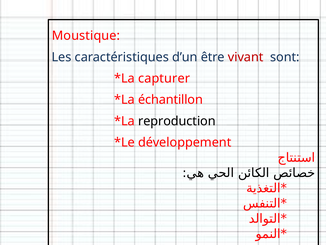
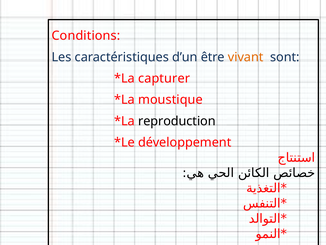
Moustique: Moustique -> Conditions
vivant colour: red -> orange
échantillon: échantillon -> moustique
